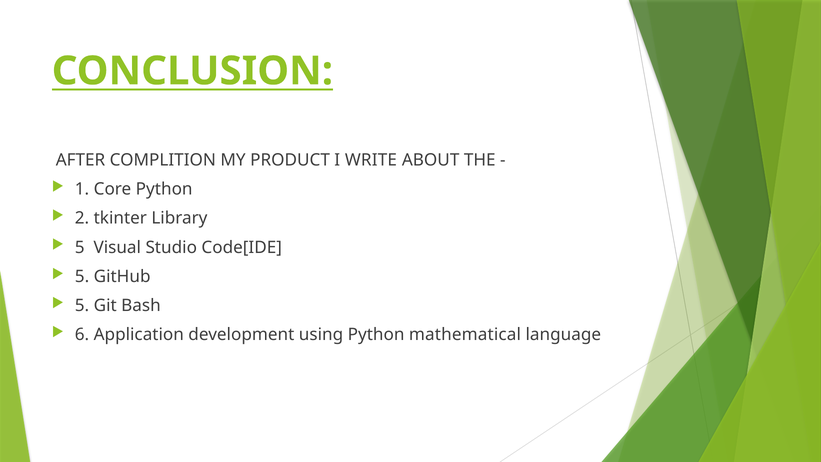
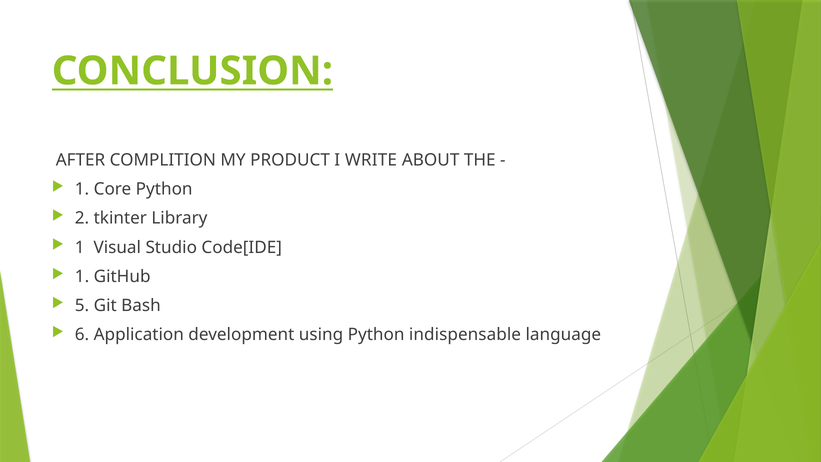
5 at (80, 247): 5 -> 1
5 at (82, 276): 5 -> 1
mathematical: mathematical -> indispensable
